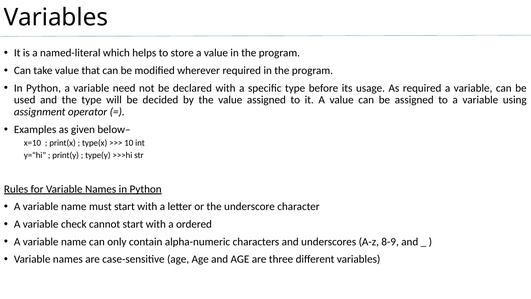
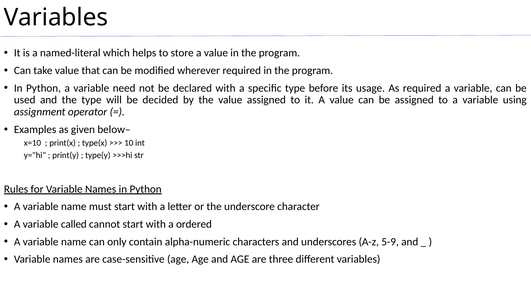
check: check -> called
8-9: 8-9 -> 5-9
